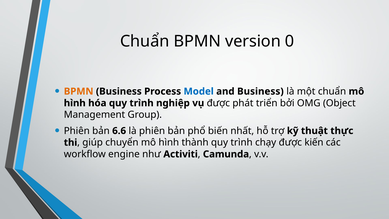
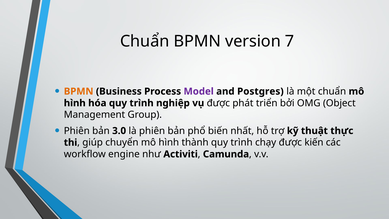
0: 0 -> 7
Model colour: blue -> purple
and Business: Business -> Postgres
6.6: 6.6 -> 3.0
